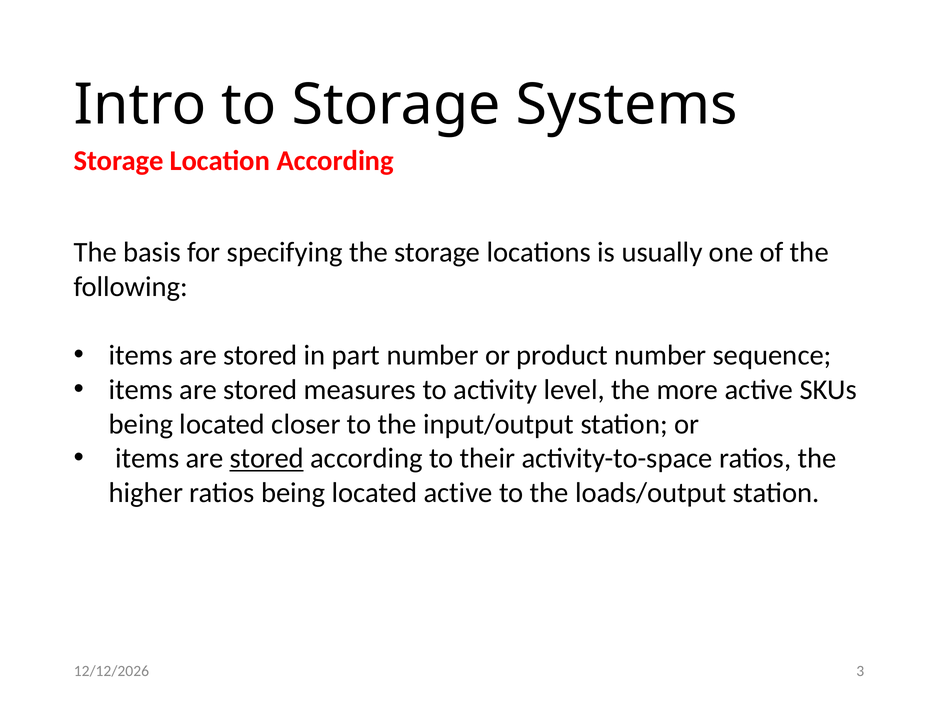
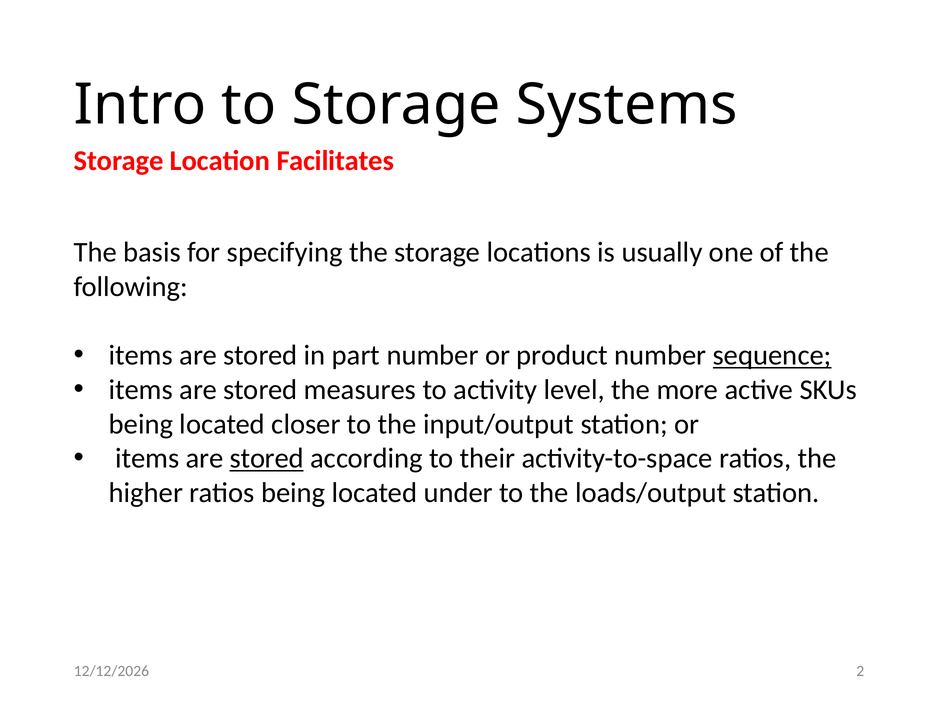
Location According: According -> Facilitates
sequence underline: none -> present
located active: active -> under
3: 3 -> 2
